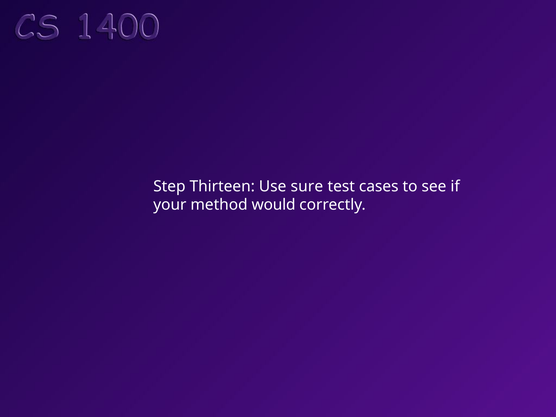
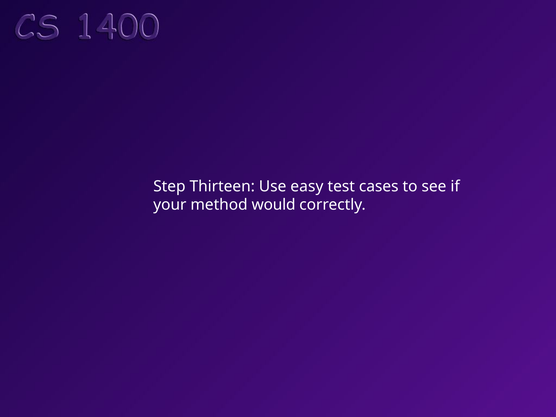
sure: sure -> easy
